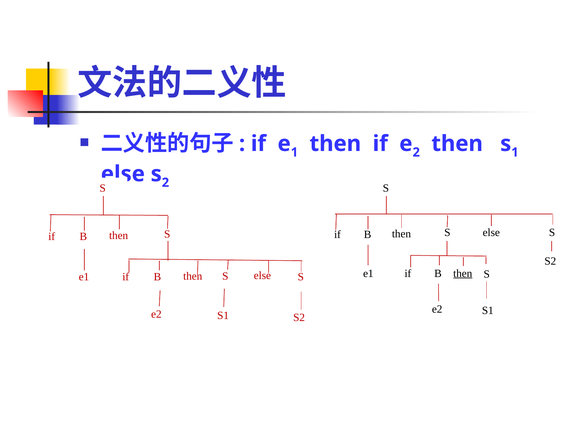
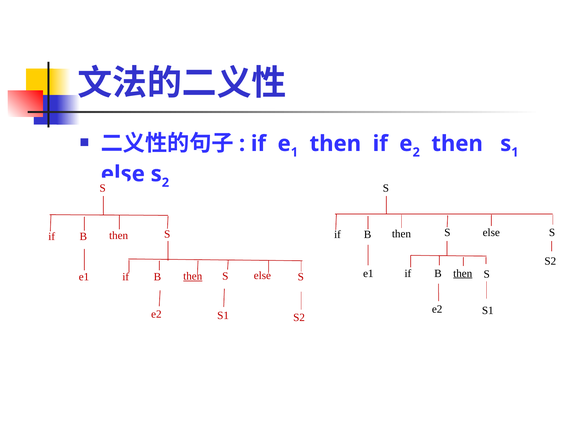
then at (193, 276) underline: none -> present
